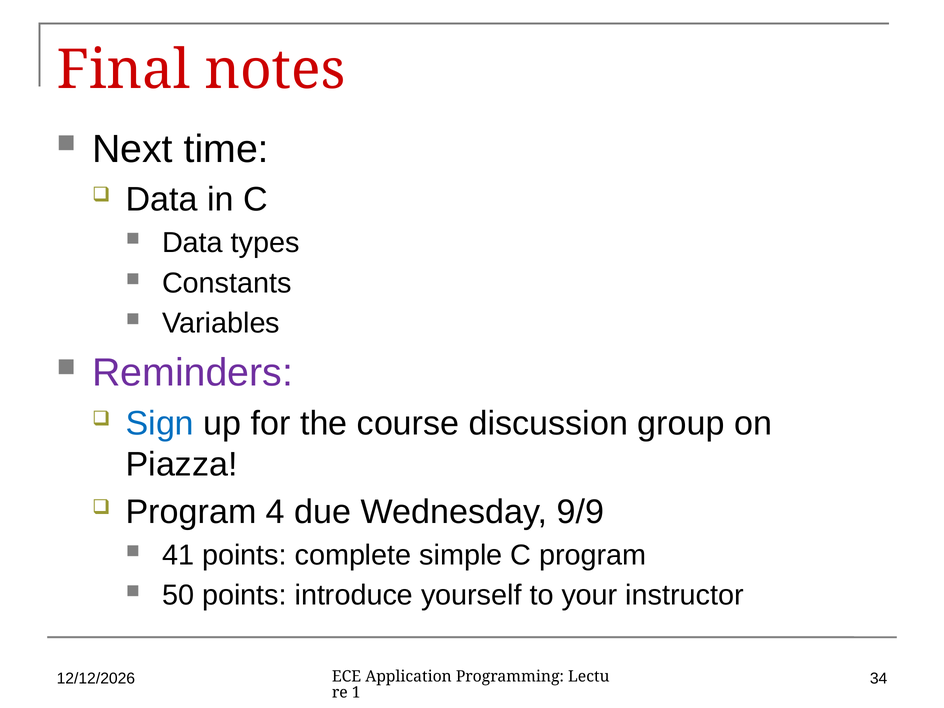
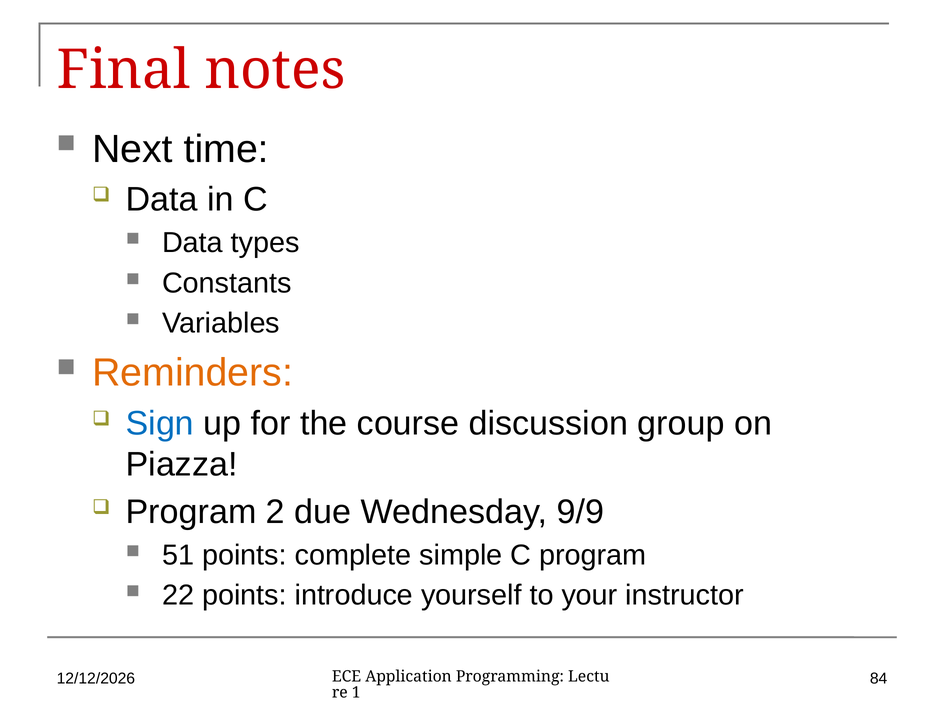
Reminders colour: purple -> orange
4: 4 -> 2
41: 41 -> 51
50: 50 -> 22
34: 34 -> 84
